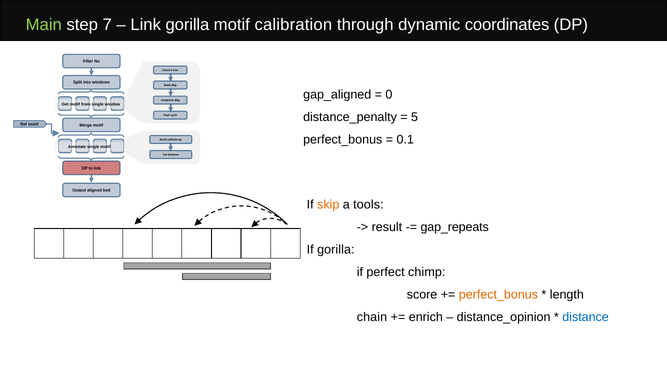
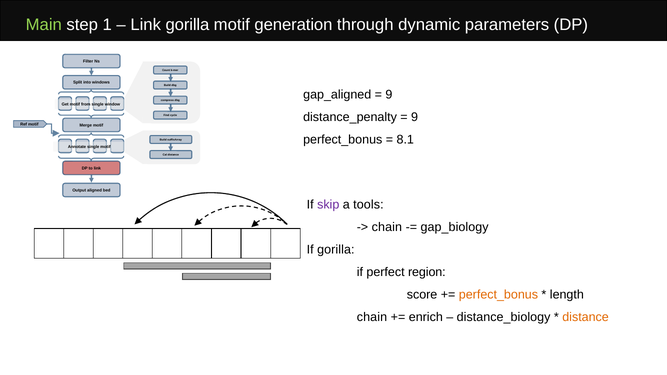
7: 7 -> 1
calibration: calibration -> generation
coordinates: coordinates -> parameters
0 at (389, 94): 0 -> 9
5 at (415, 117): 5 -> 9
0.1: 0.1 -> 8.1
skip colour: orange -> purple
result at (387, 227): result -> chain
gap_repeats: gap_repeats -> gap_biology
chimp: chimp -> region
distance_opinion: distance_opinion -> distance_biology
distance at (586, 317) colour: blue -> orange
